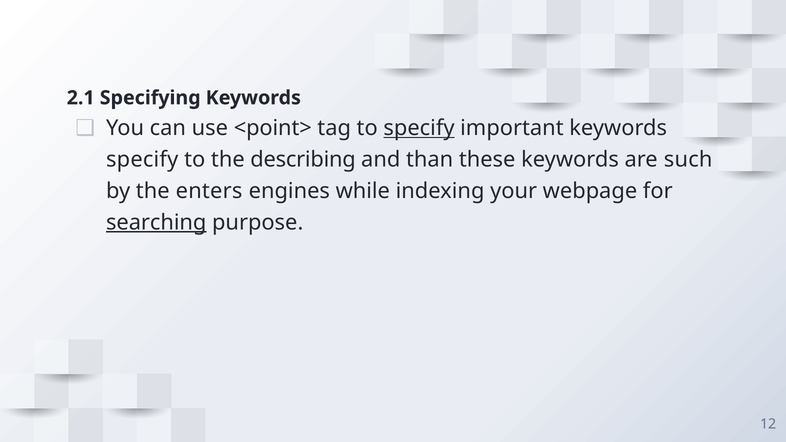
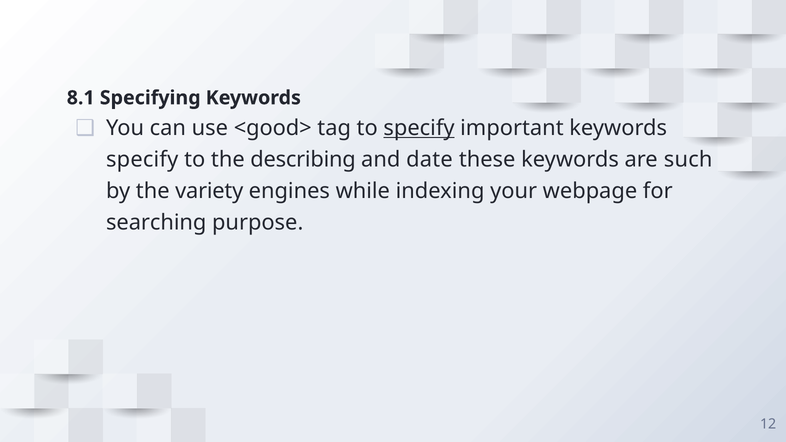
2.1: 2.1 -> 8.1
<point>: <point> -> <good>
than: than -> date
enters: enters -> variety
searching underline: present -> none
